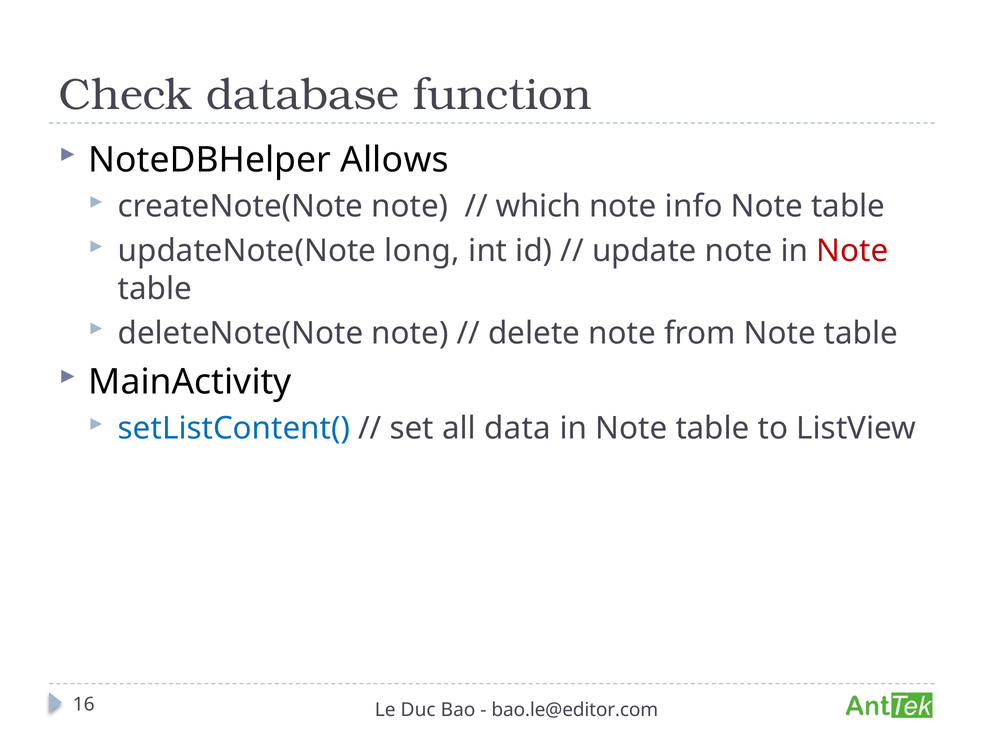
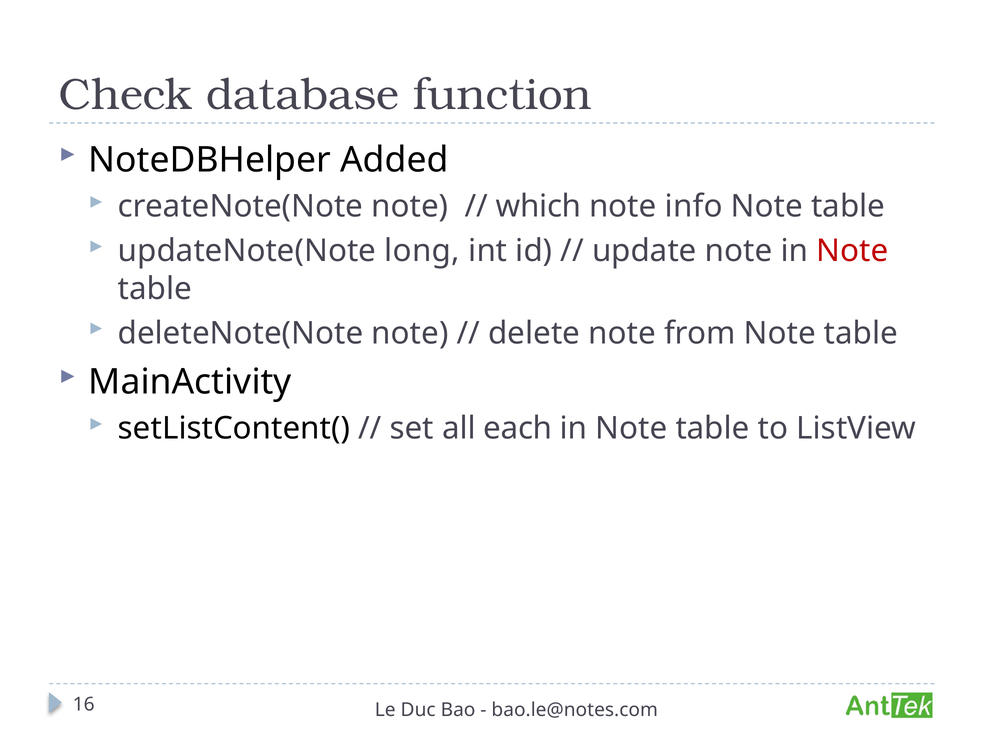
Allows: Allows -> Added
setListContent( colour: blue -> black
data: data -> each
bao.le@editor.com: bao.le@editor.com -> bao.le@notes.com
